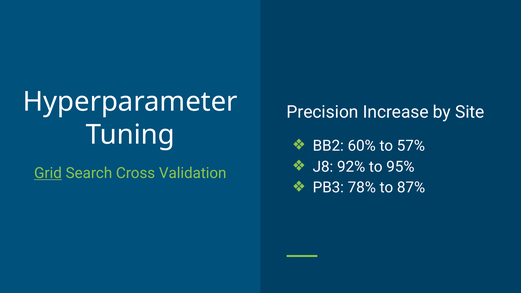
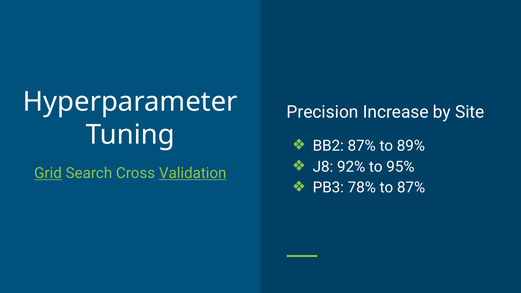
BB2 60%: 60% -> 87%
57%: 57% -> 89%
Validation underline: none -> present
